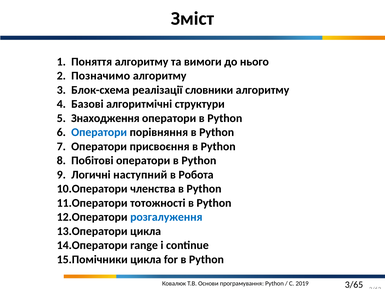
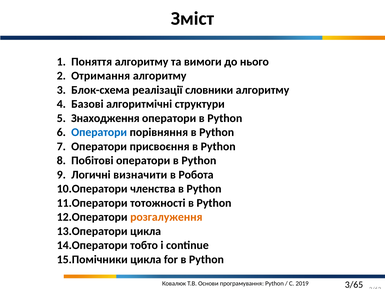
Позначимо: Позначимо -> Отримання
наступний: наступний -> визначити
розгалуження colour: blue -> orange
range: range -> тобто
